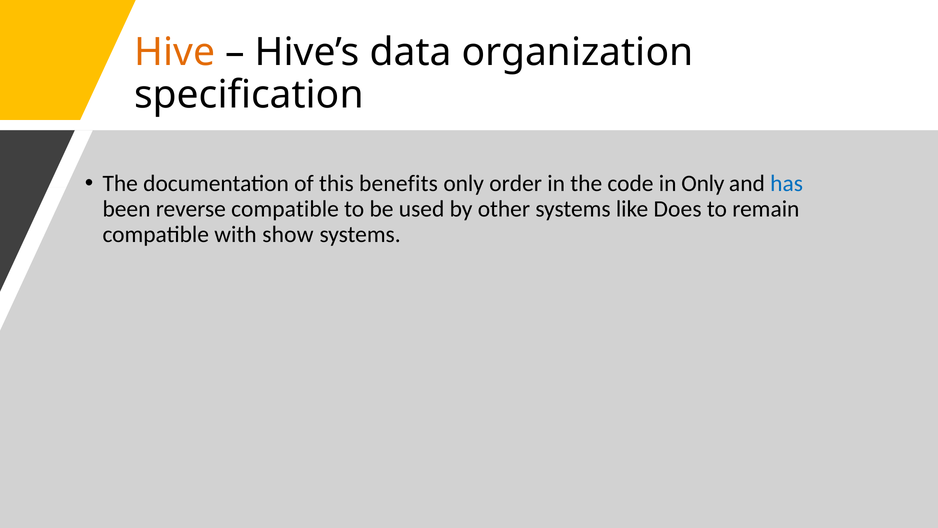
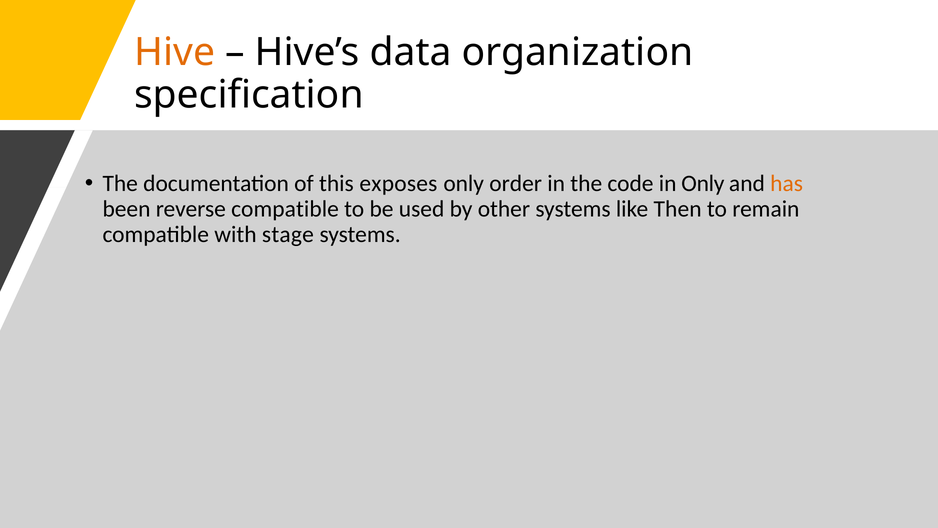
benefits: benefits -> exposes
has colour: blue -> orange
Does: Does -> Then
show: show -> stage
